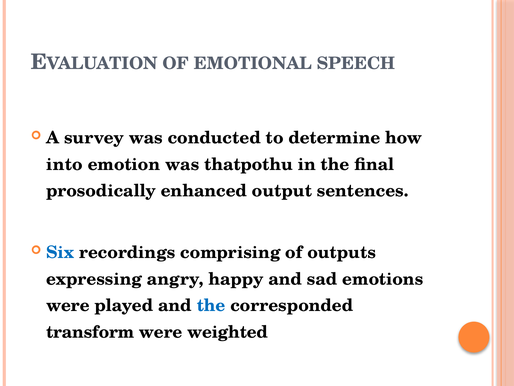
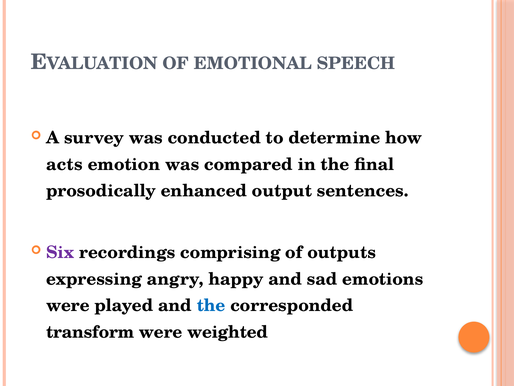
into: into -> acts
thatpothu: thatpothu -> compared
Six colour: blue -> purple
